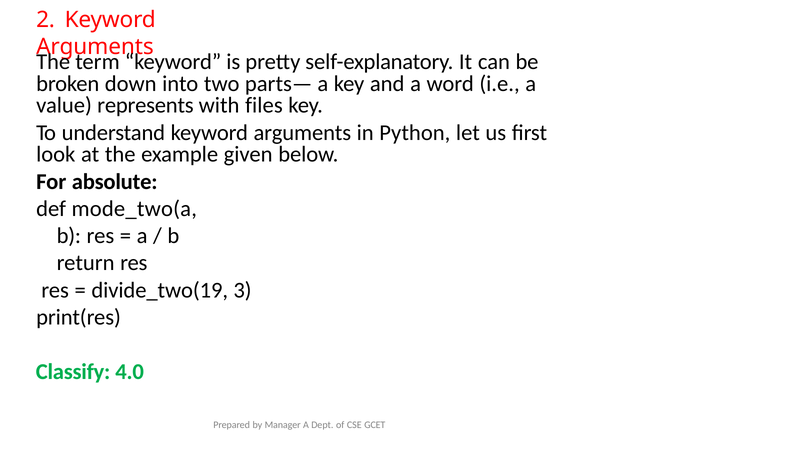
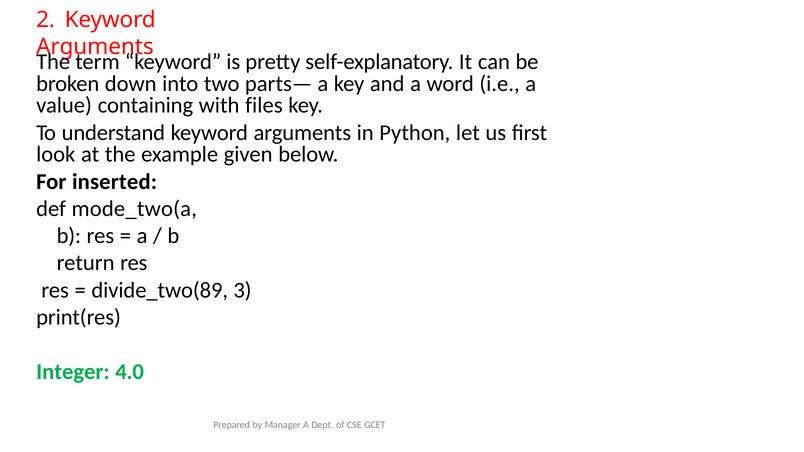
represents: represents -> containing
absolute: absolute -> inserted
divide_two(19: divide_two(19 -> divide_two(89
Classify: Classify -> Integer
